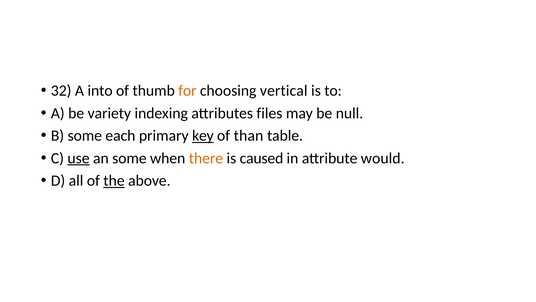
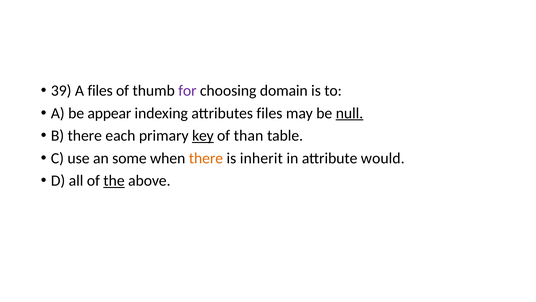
32: 32 -> 39
A into: into -> files
for colour: orange -> purple
vertical: vertical -> domain
variety: variety -> appear
null underline: none -> present
B some: some -> there
use underline: present -> none
caused: caused -> inherit
